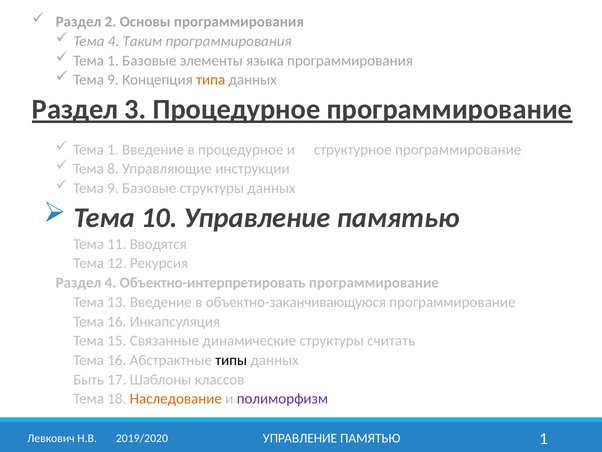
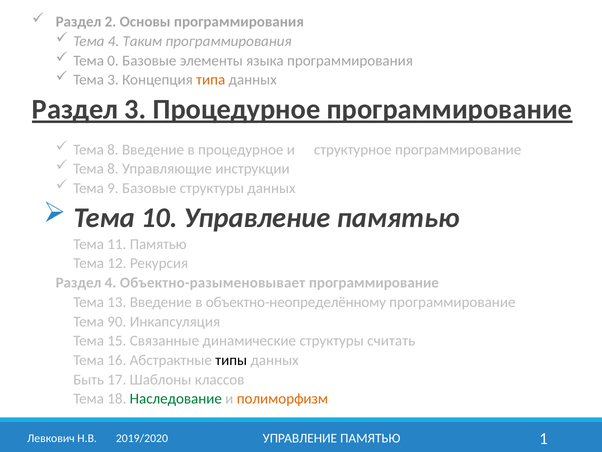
1 at (113, 61): 1 -> 0
9 at (113, 80): 9 -> 3
1 at (113, 149): 1 -> 8
11 Вводятся: Вводятся -> Памятью
Объектно-интерпретировать: Объектно-интерпретировать -> Объектно-разыменовывает
объектно-заканчивающуюся: объектно-заканчивающуюся -> объектно-неопределённому
16 at (117, 321): 16 -> 90
Наследование colour: orange -> green
полиморфизм colour: purple -> orange
